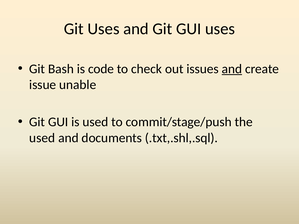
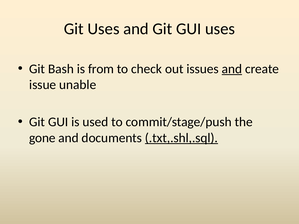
code: code -> from
used at (42, 138): used -> gone
.txt,.shl,.sql underline: none -> present
